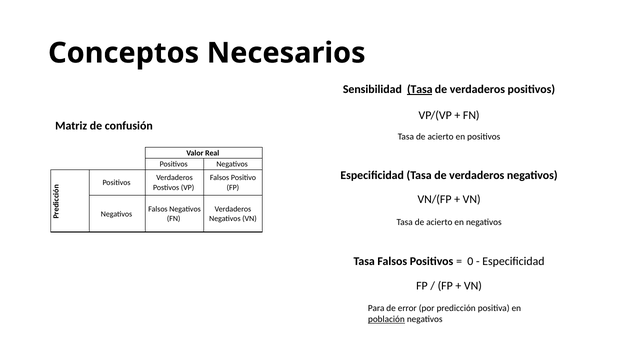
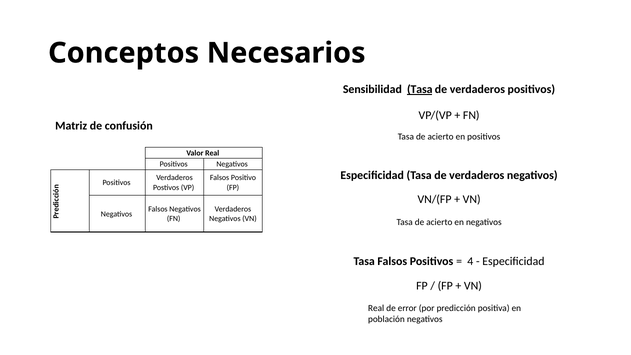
0: 0 -> 4
Para at (376, 308): Para -> Real
población underline: present -> none
